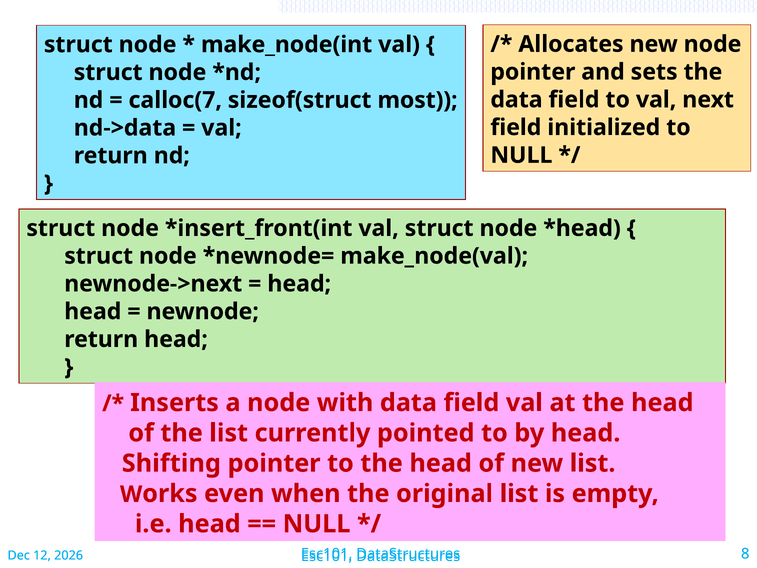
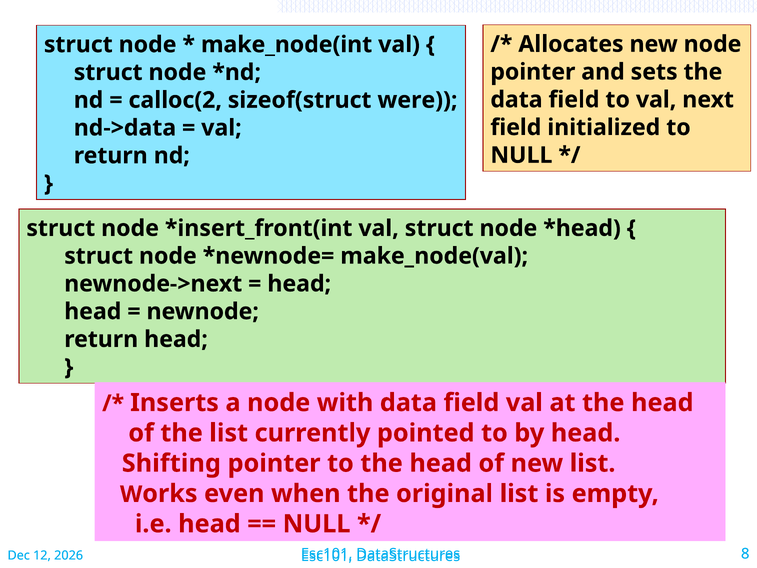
calloc(7: calloc(7 -> calloc(2
most: most -> were
